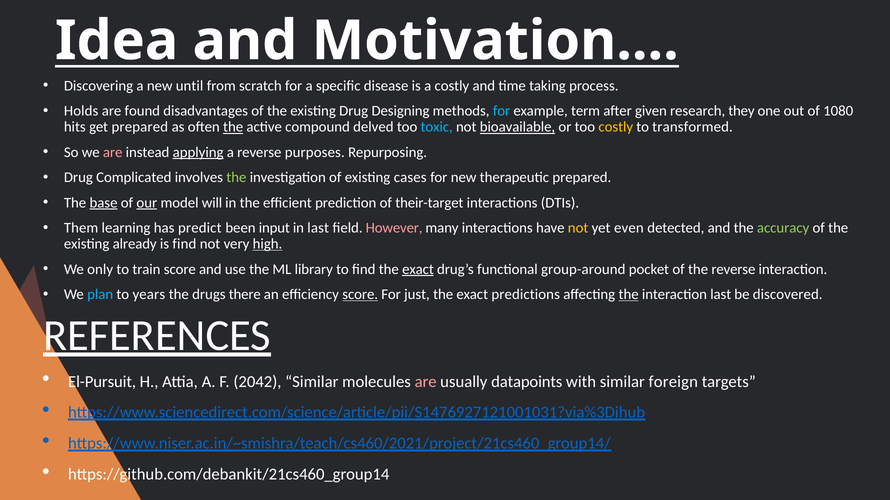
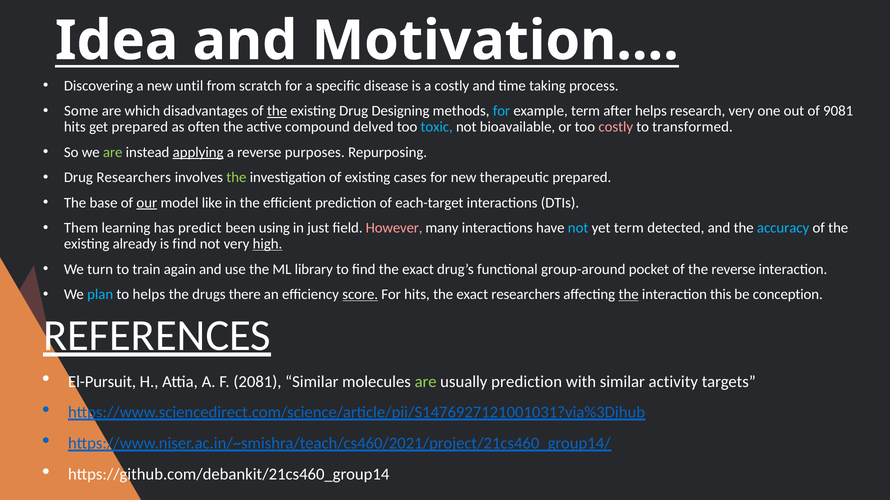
Holds: Holds -> Some
found: found -> which
the at (277, 111) underline: none -> present
after given: given -> helps
research they: they -> very
1080: 1080 -> 9081
the at (233, 127) underline: present -> none
bioavailable underline: present -> none
costly at (616, 127) colour: yellow -> pink
are at (113, 152) colour: pink -> light green
Drug Complicated: Complicated -> Researchers
base underline: present -> none
will: will -> like
their-target: their-target -> each-target
input: input -> using
in last: last -> just
not at (578, 228) colour: yellow -> light blue
yet even: even -> term
accuracy colour: light green -> light blue
only: only -> turn
train score: score -> again
exact at (418, 270) underline: present -> none
to years: years -> helps
For just: just -> hits
exact predictions: predictions -> researchers
interaction last: last -> this
discovered: discovered -> conception
2042: 2042 -> 2081
are at (426, 382) colour: pink -> light green
usually datapoints: datapoints -> prediction
foreign: foreign -> activity
